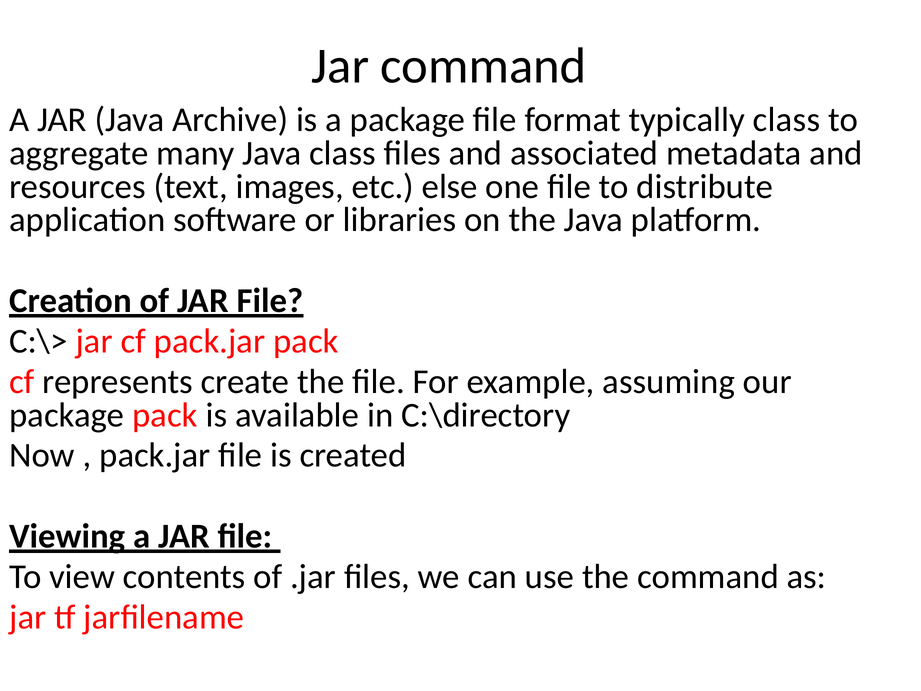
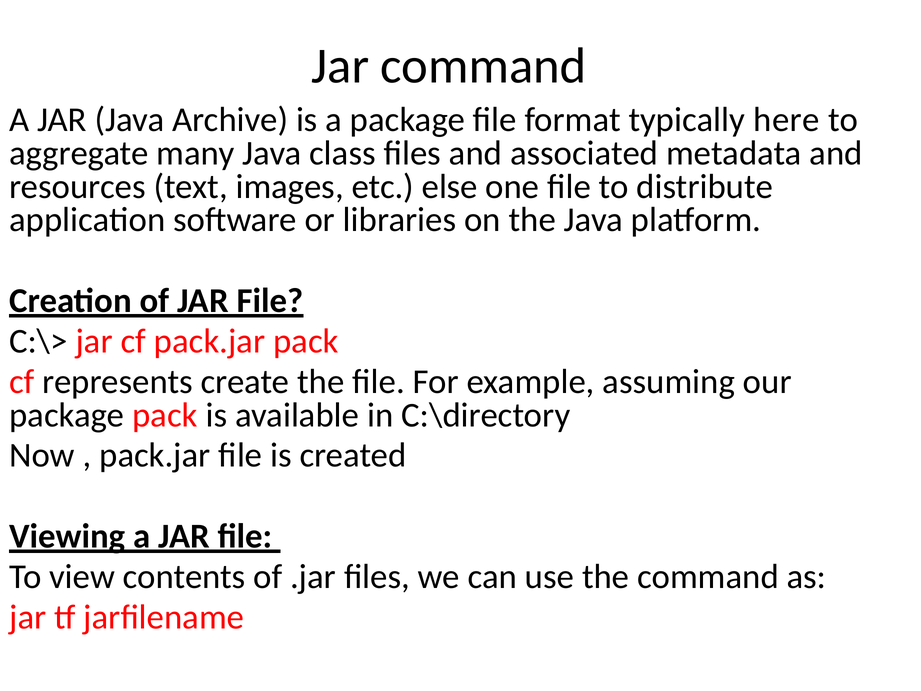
typically class: class -> here
